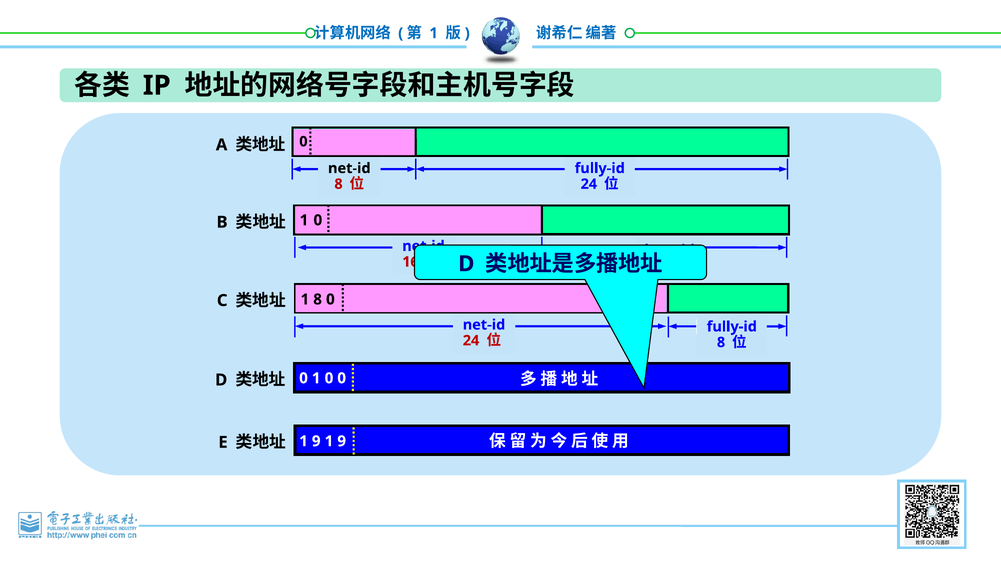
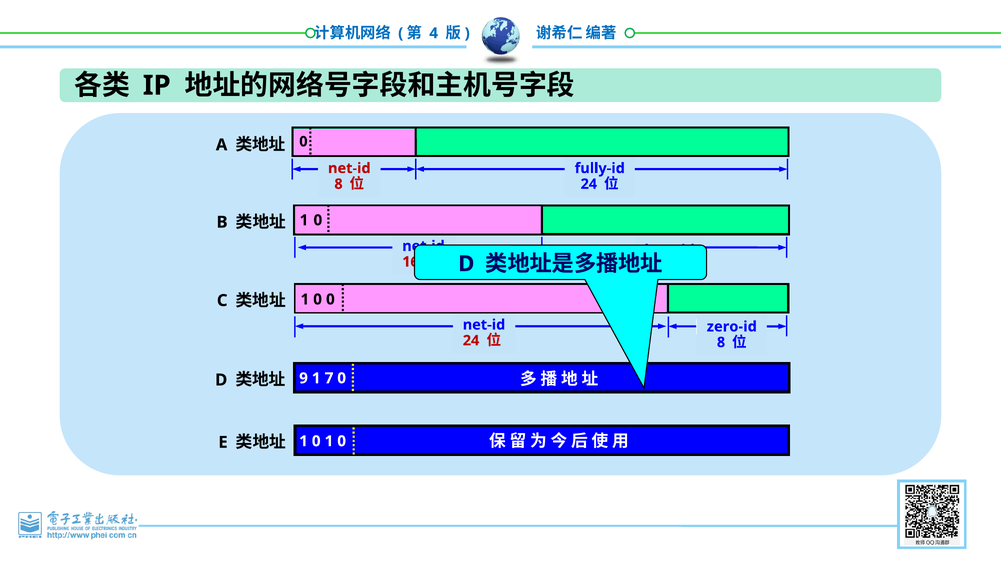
1 at (434, 33): 1 -> 4
net-id at (349, 168) colour: black -> red
8 at (318, 299): 8 -> 0
fully-id at (732, 327): fully-id -> zero-id
0 at (304, 378): 0 -> 9
1 0: 0 -> 7
9 at (316, 441): 9 -> 0
9 at (342, 441): 9 -> 0
